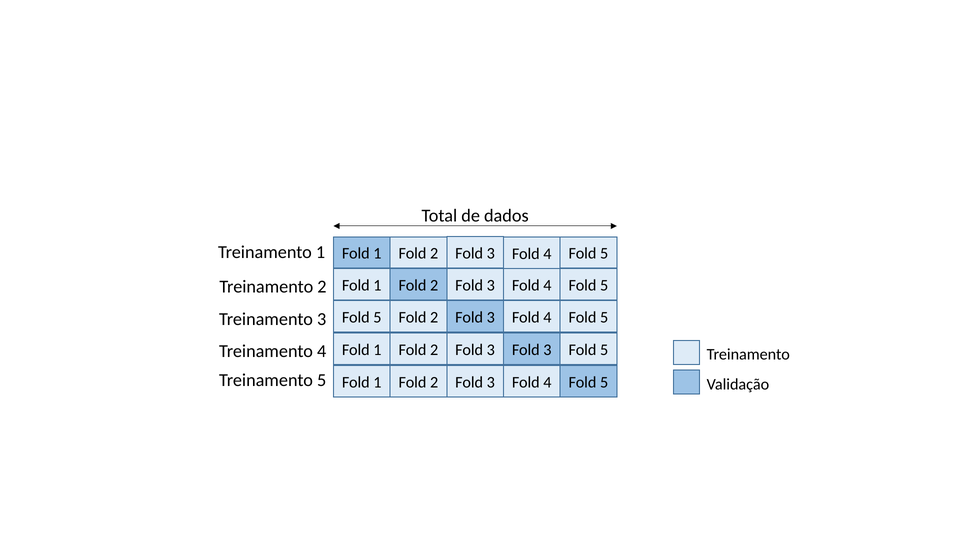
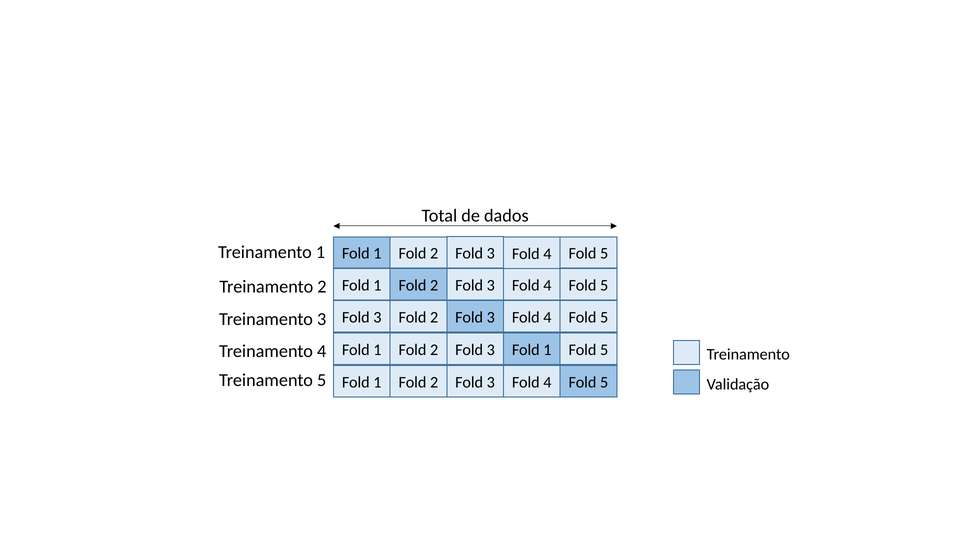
5 at (377, 317): 5 -> 3
3 Fold 3: 3 -> 1
